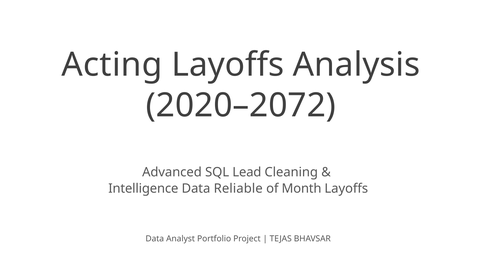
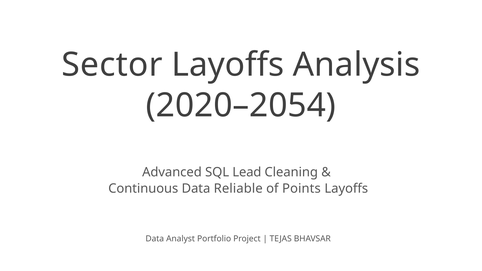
Acting: Acting -> Sector
2020–2072: 2020–2072 -> 2020–2054
Intelligence: Intelligence -> Continuous
Month: Month -> Points
